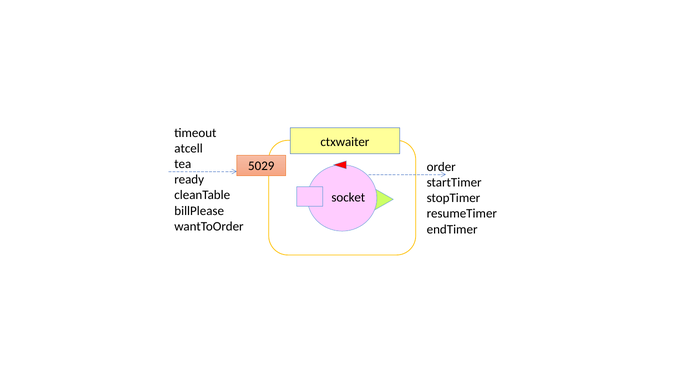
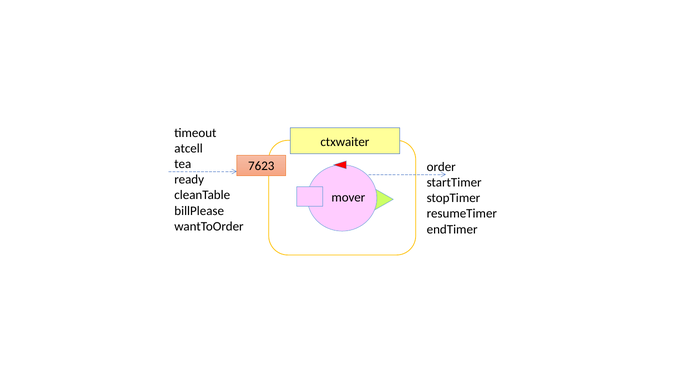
5029: 5029 -> 7623
socket: socket -> mover
